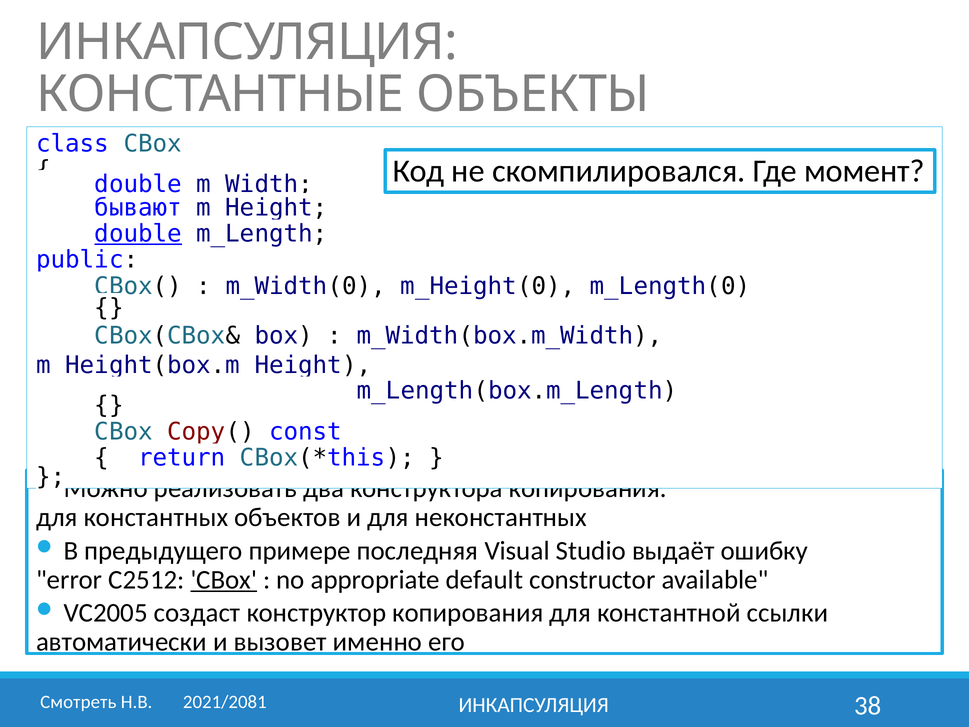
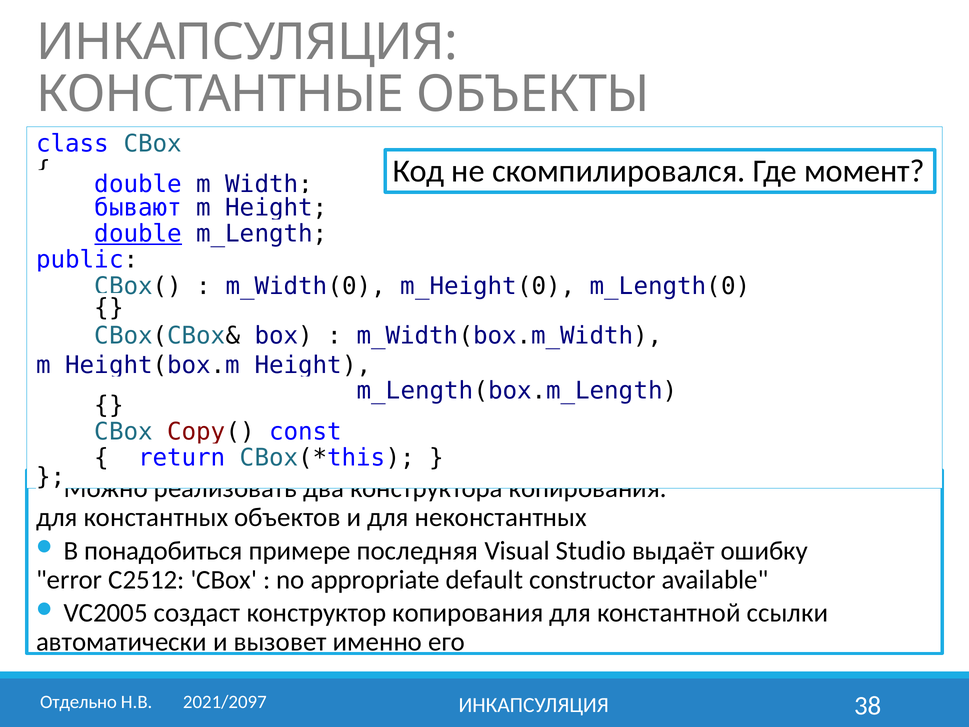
предыдущего: предыдущего -> понадобиться
CBox at (224, 580) underline: present -> none
Смотреть: Смотреть -> Отдельно
2021/2081: 2021/2081 -> 2021/2097
